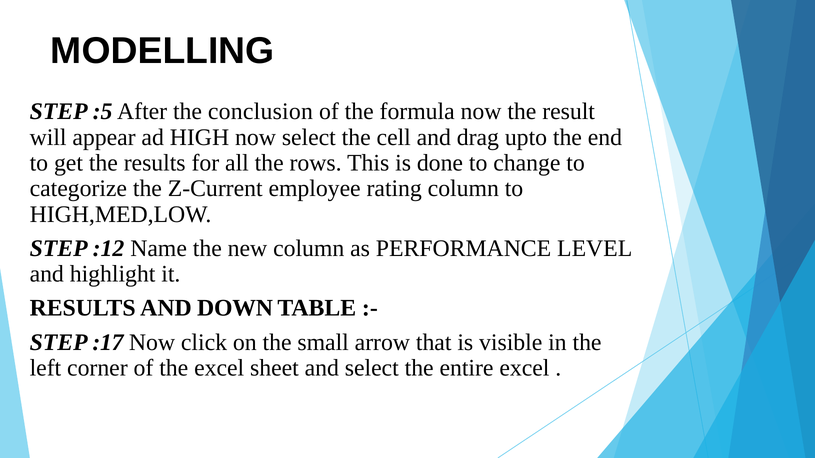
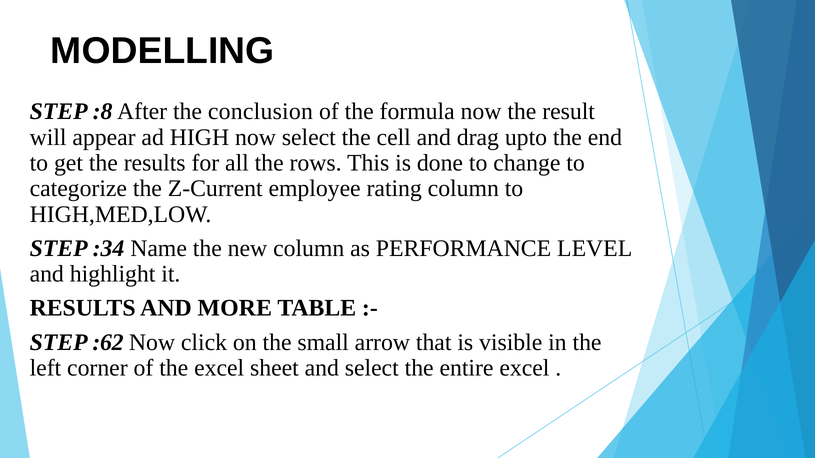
:5: :5 -> :8
:12: :12 -> :34
DOWN: DOWN -> MORE
:17: :17 -> :62
